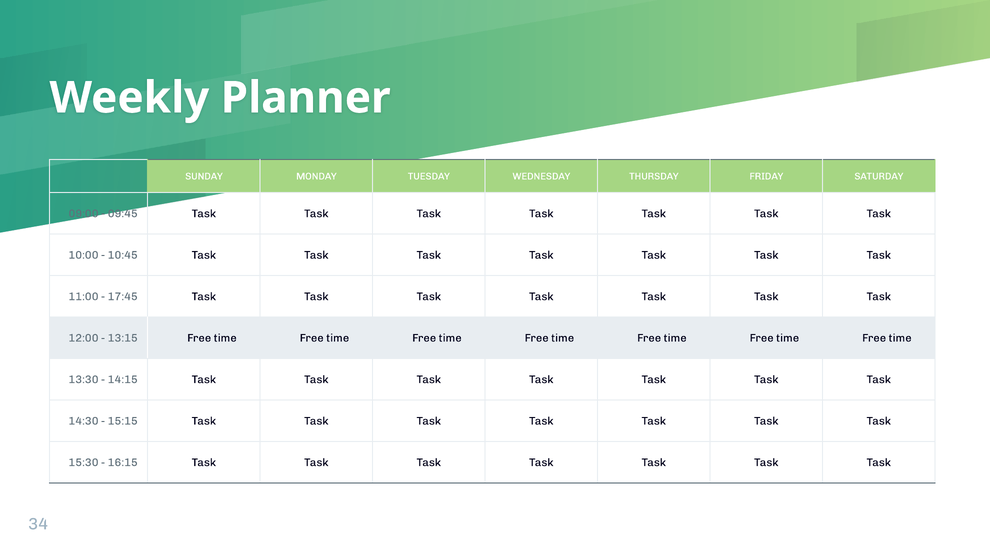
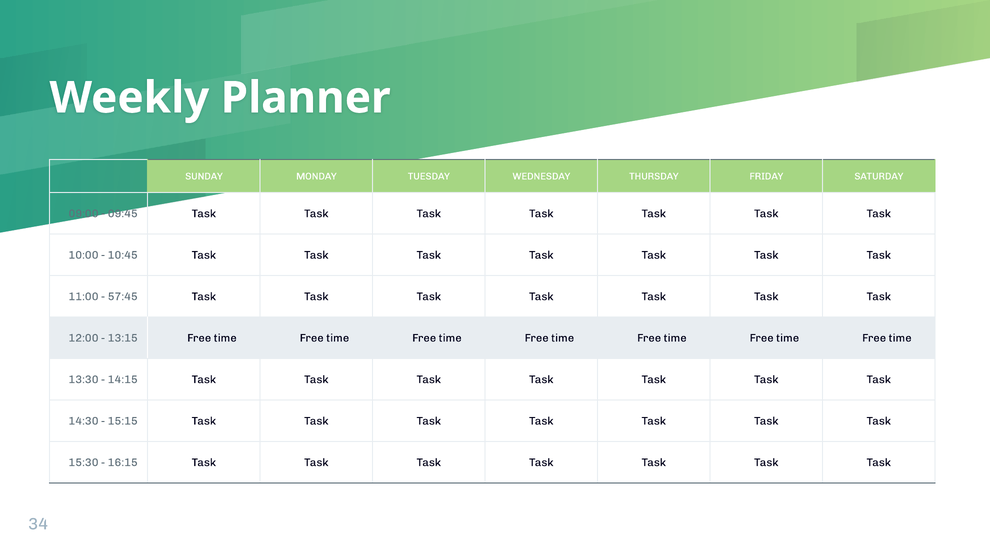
17:45: 17:45 -> 57:45
